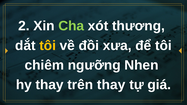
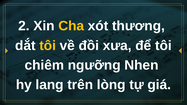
Cha colour: light green -> yellow
hy thay: thay -> lang
trên thay: thay -> lòng
